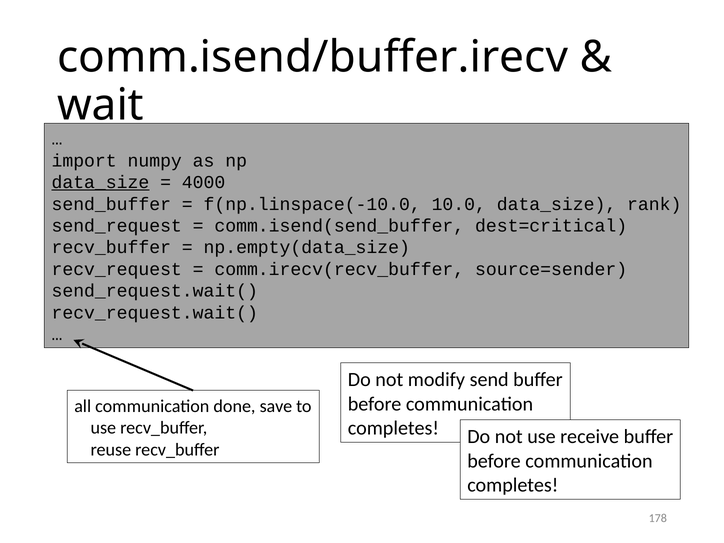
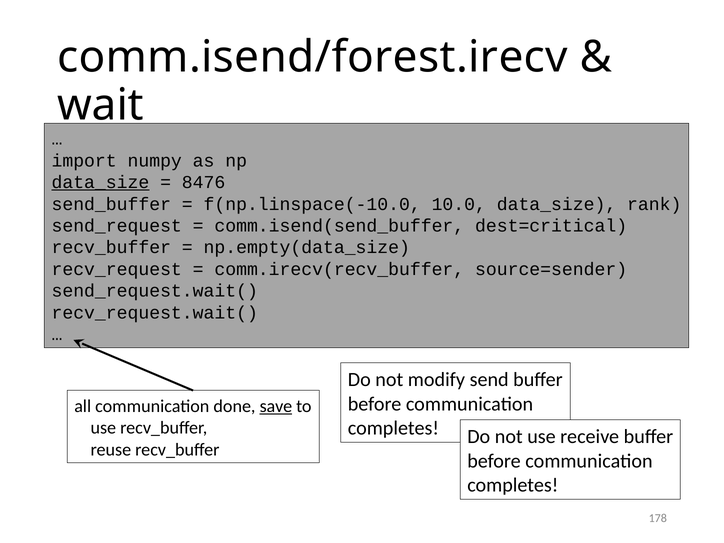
comm.isend/buffer.irecv: comm.isend/buffer.irecv -> comm.isend/forest.irecv
4000: 4000 -> 8476
save underline: none -> present
